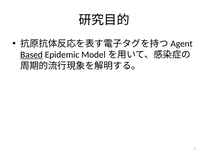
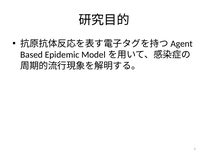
Based underline: present -> none
